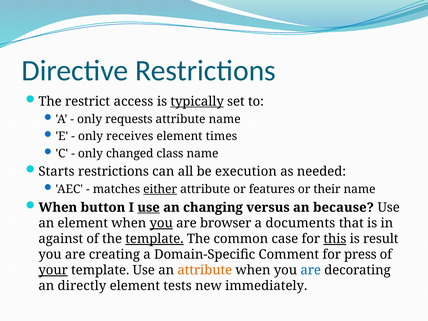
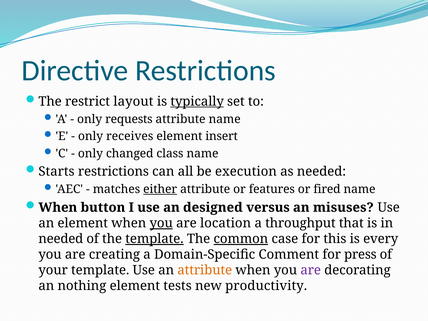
access: access -> layout
times: times -> insert
their: their -> fired
use at (149, 207) underline: present -> none
changing: changing -> designed
because: because -> misuses
browser: browser -> location
documents: documents -> throughput
against at (61, 239): against -> needed
common underline: none -> present
this underline: present -> none
result: result -> every
your underline: present -> none
are at (311, 270) colour: blue -> purple
directly: directly -> nothing
immediately: immediately -> productivity
